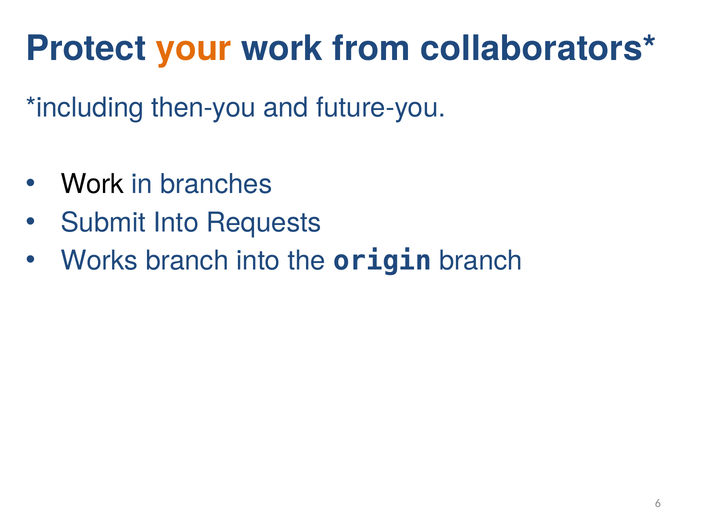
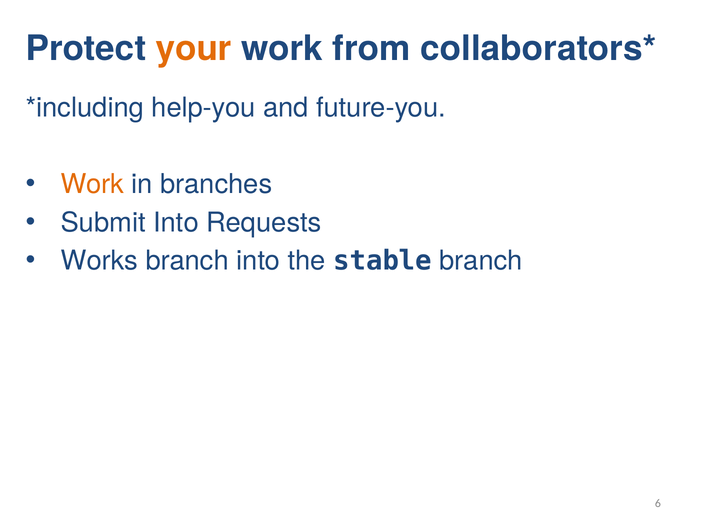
then-you: then-you -> help-you
Work at (92, 184) colour: black -> orange
origin: origin -> stable
